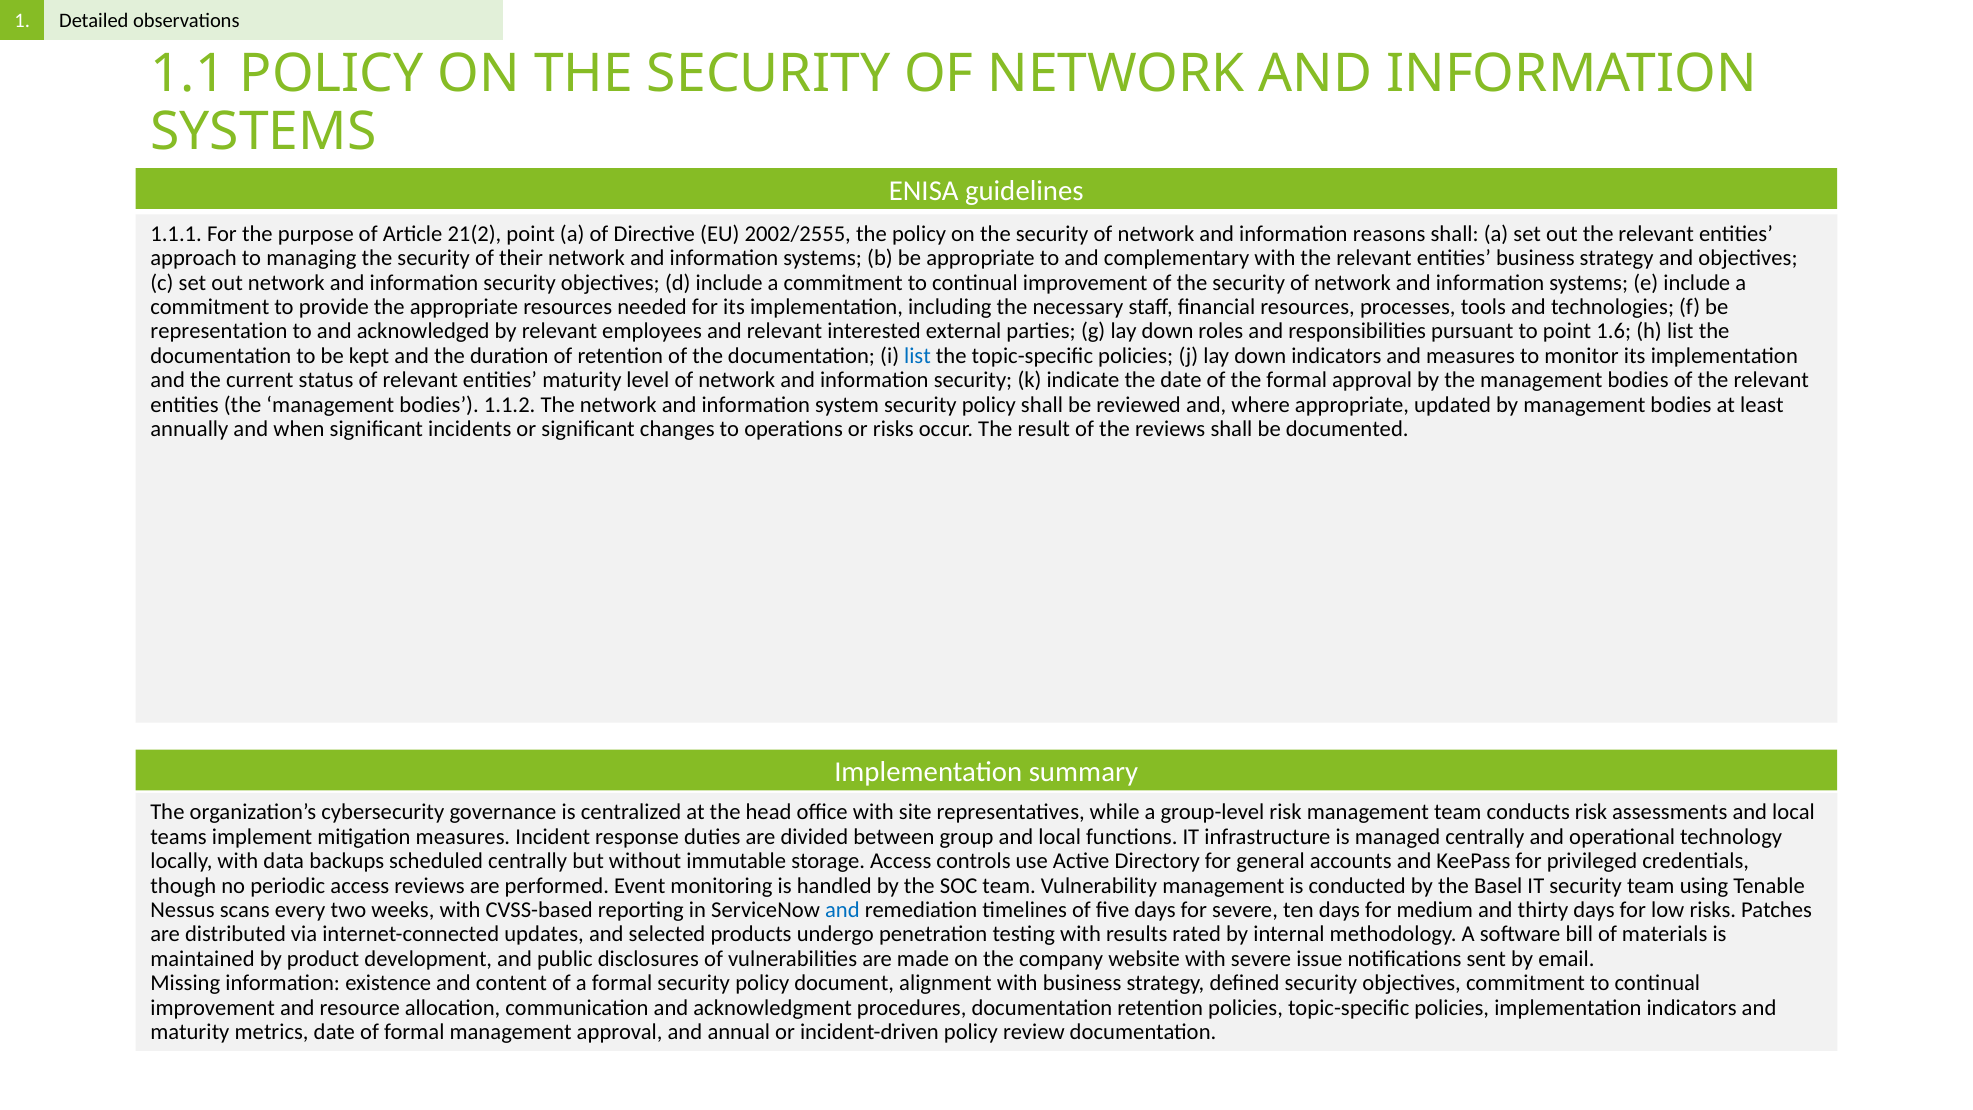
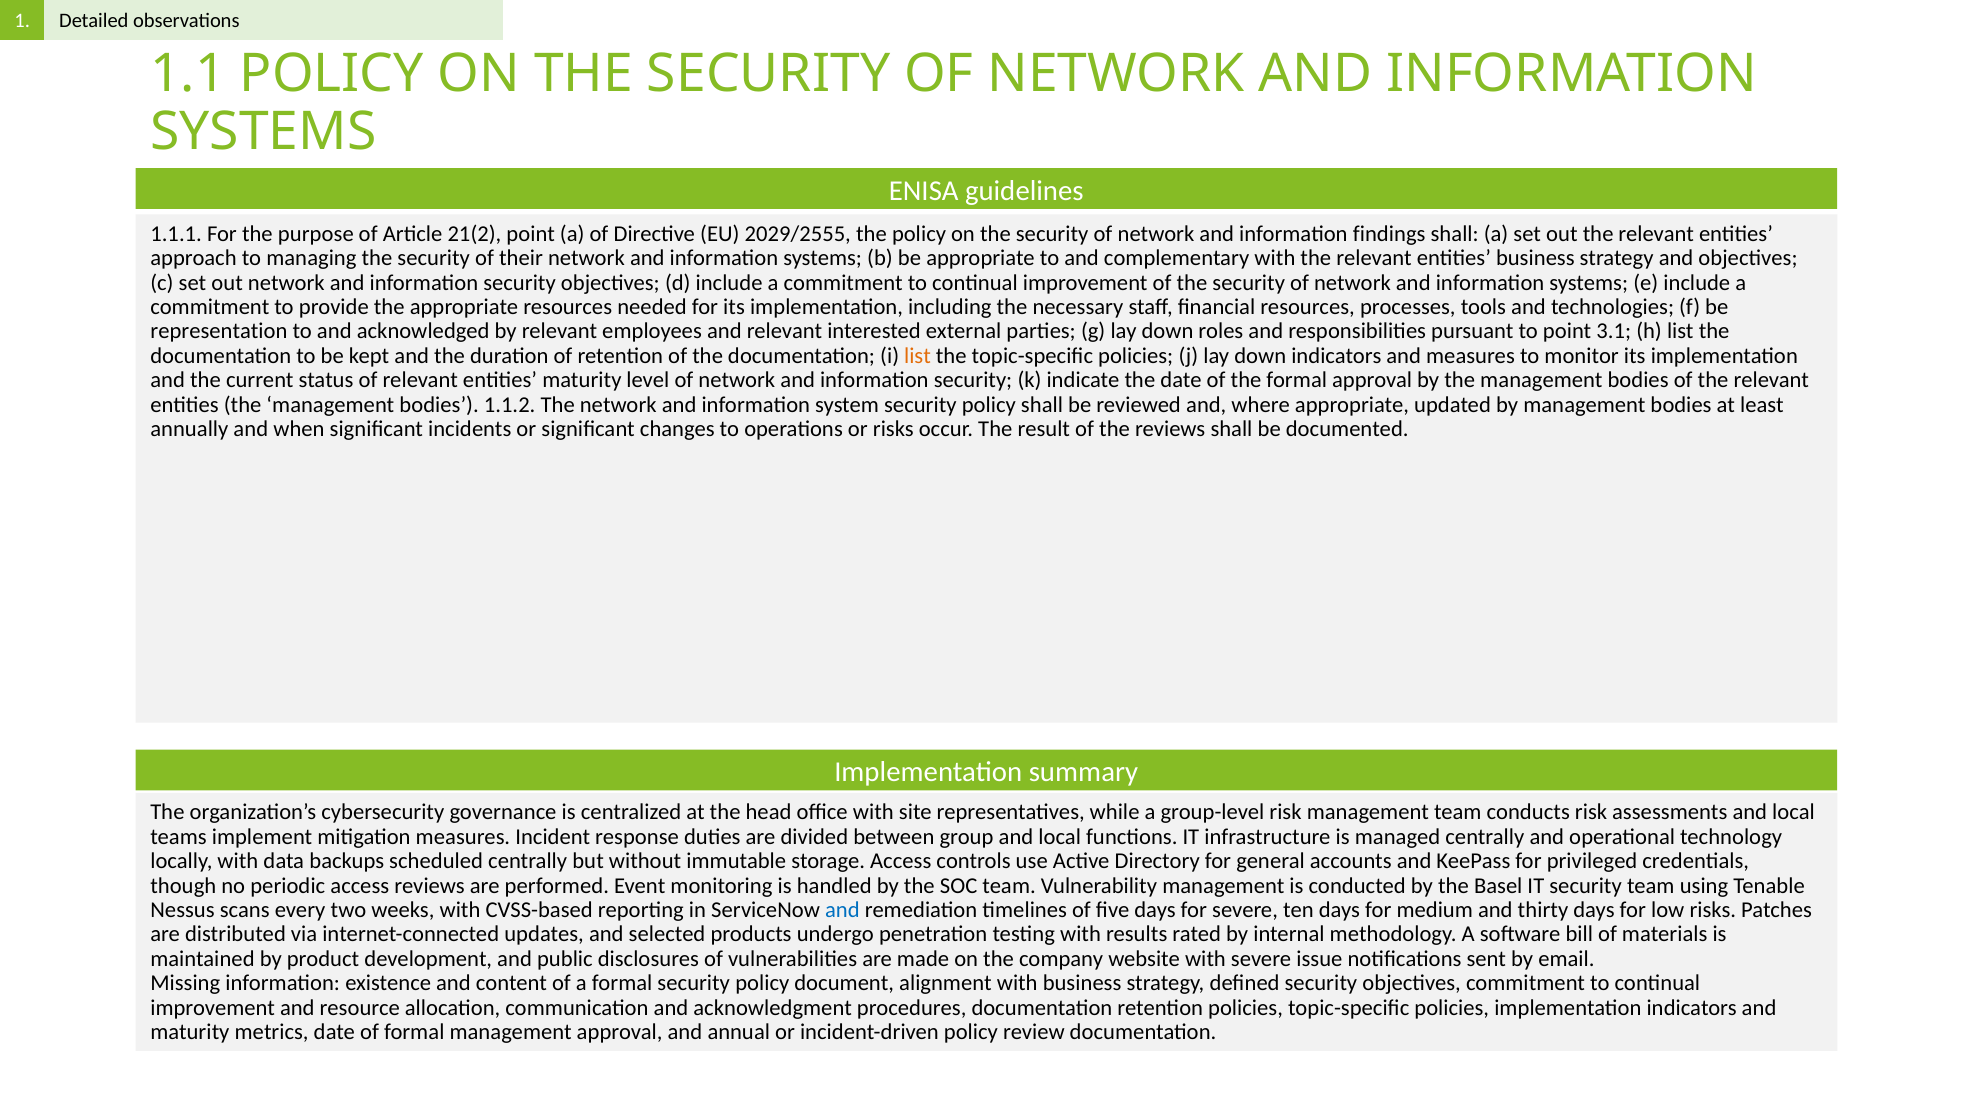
2002/2555: 2002/2555 -> 2029/2555
reasons: reasons -> findings
1.6: 1.6 -> 3.1
list at (917, 356) colour: blue -> orange
